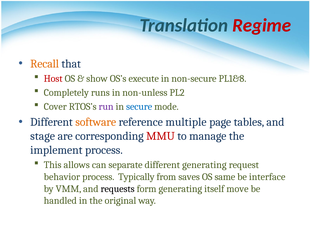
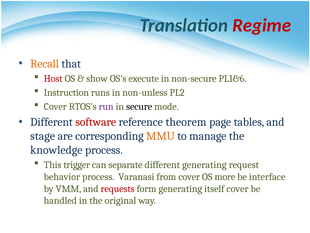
PL1&8: PL1&8 -> PL1&6
Completely: Completely -> Instruction
secure colour: blue -> black
software colour: orange -> red
multiple: multiple -> theorem
MMU colour: red -> orange
implement: implement -> knowledge
allows: allows -> trigger
Typically: Typically -> Varanasi
from saves: saves -> cover
same: same -> more
requests colour: black -> red
itself move: move -> cover
